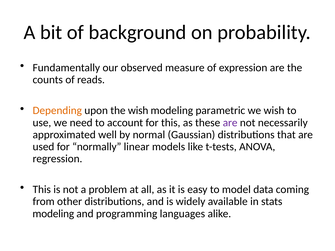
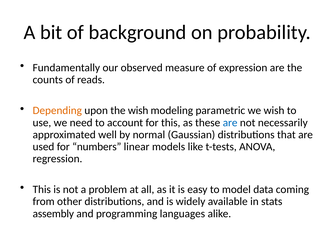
are at (230, 123) colour: purple -> blue
normally: normally -> numbers
modeling at (53, 214): modeling -> assembly
